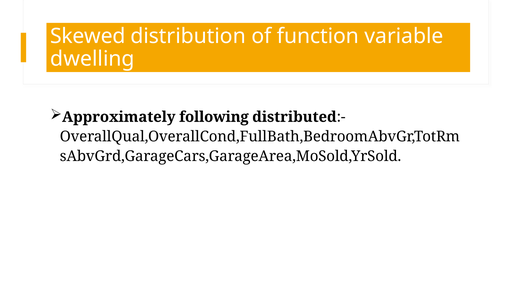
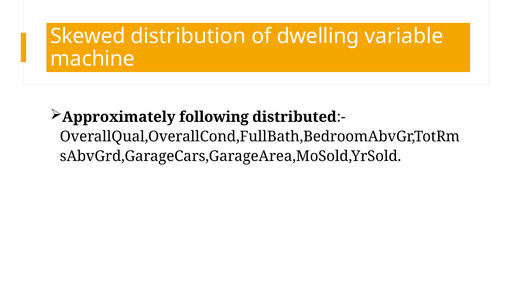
function: function -> dwelling
dwelling: dwelling -> machine
